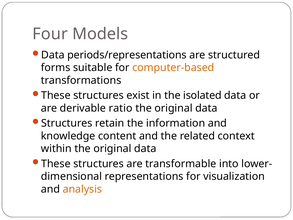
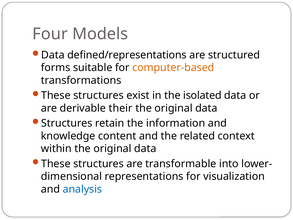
periods/representations: periods/representations -> defined/representations
ratio: ratio -> their
analysis colour: orange -> blue
